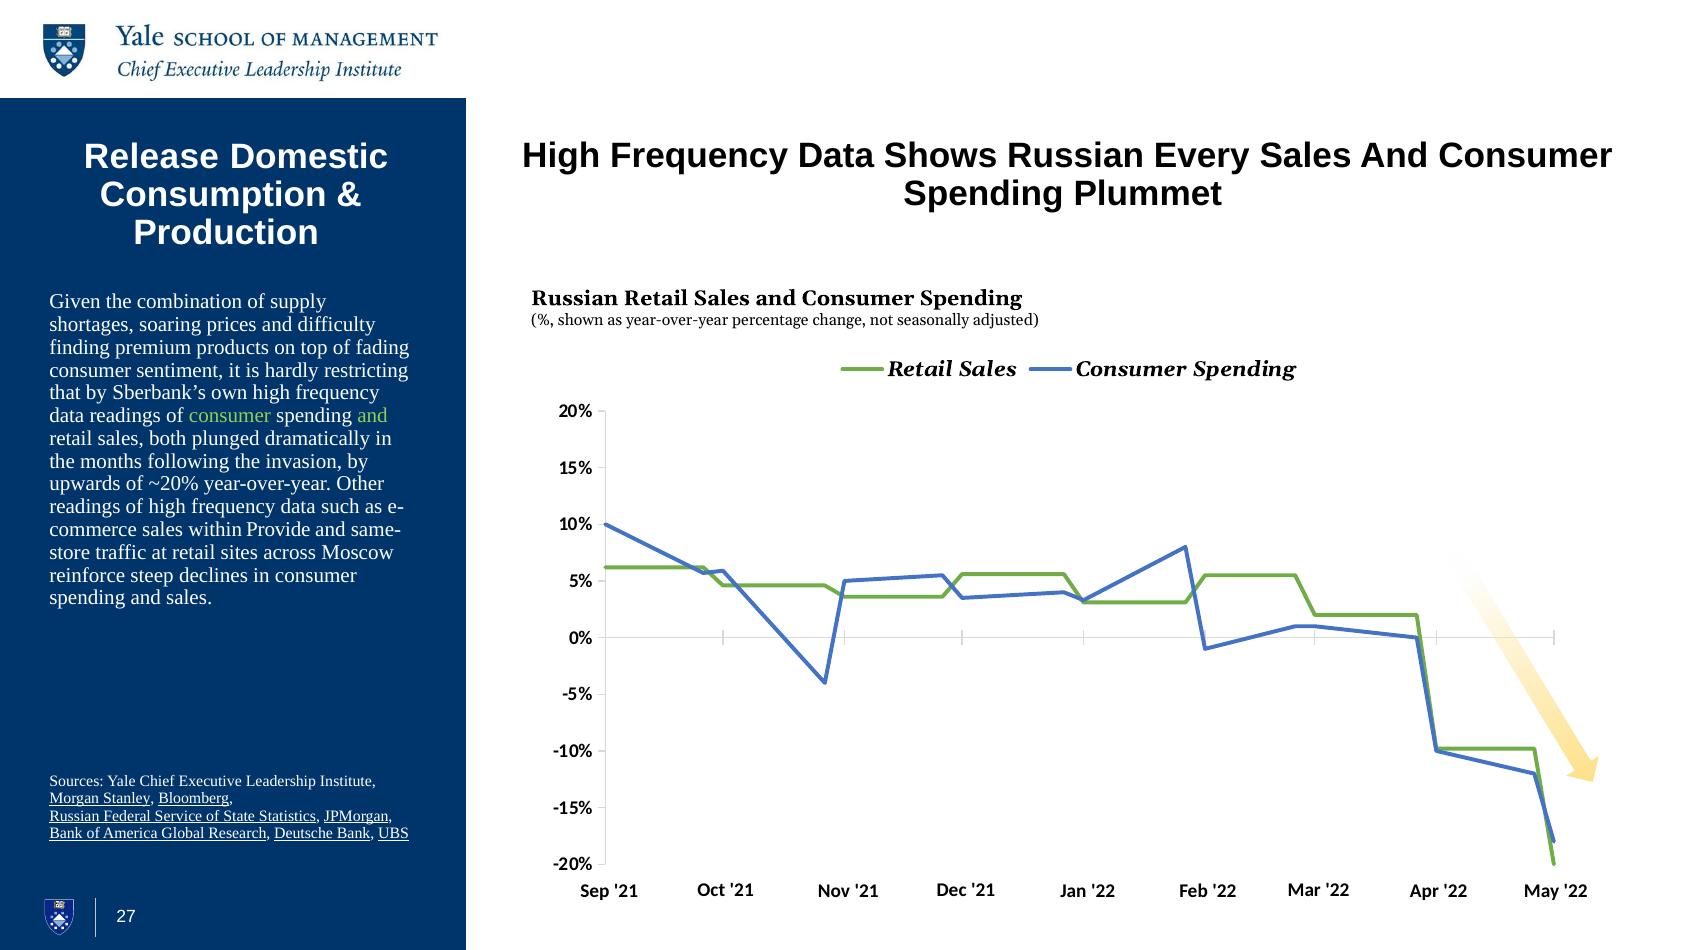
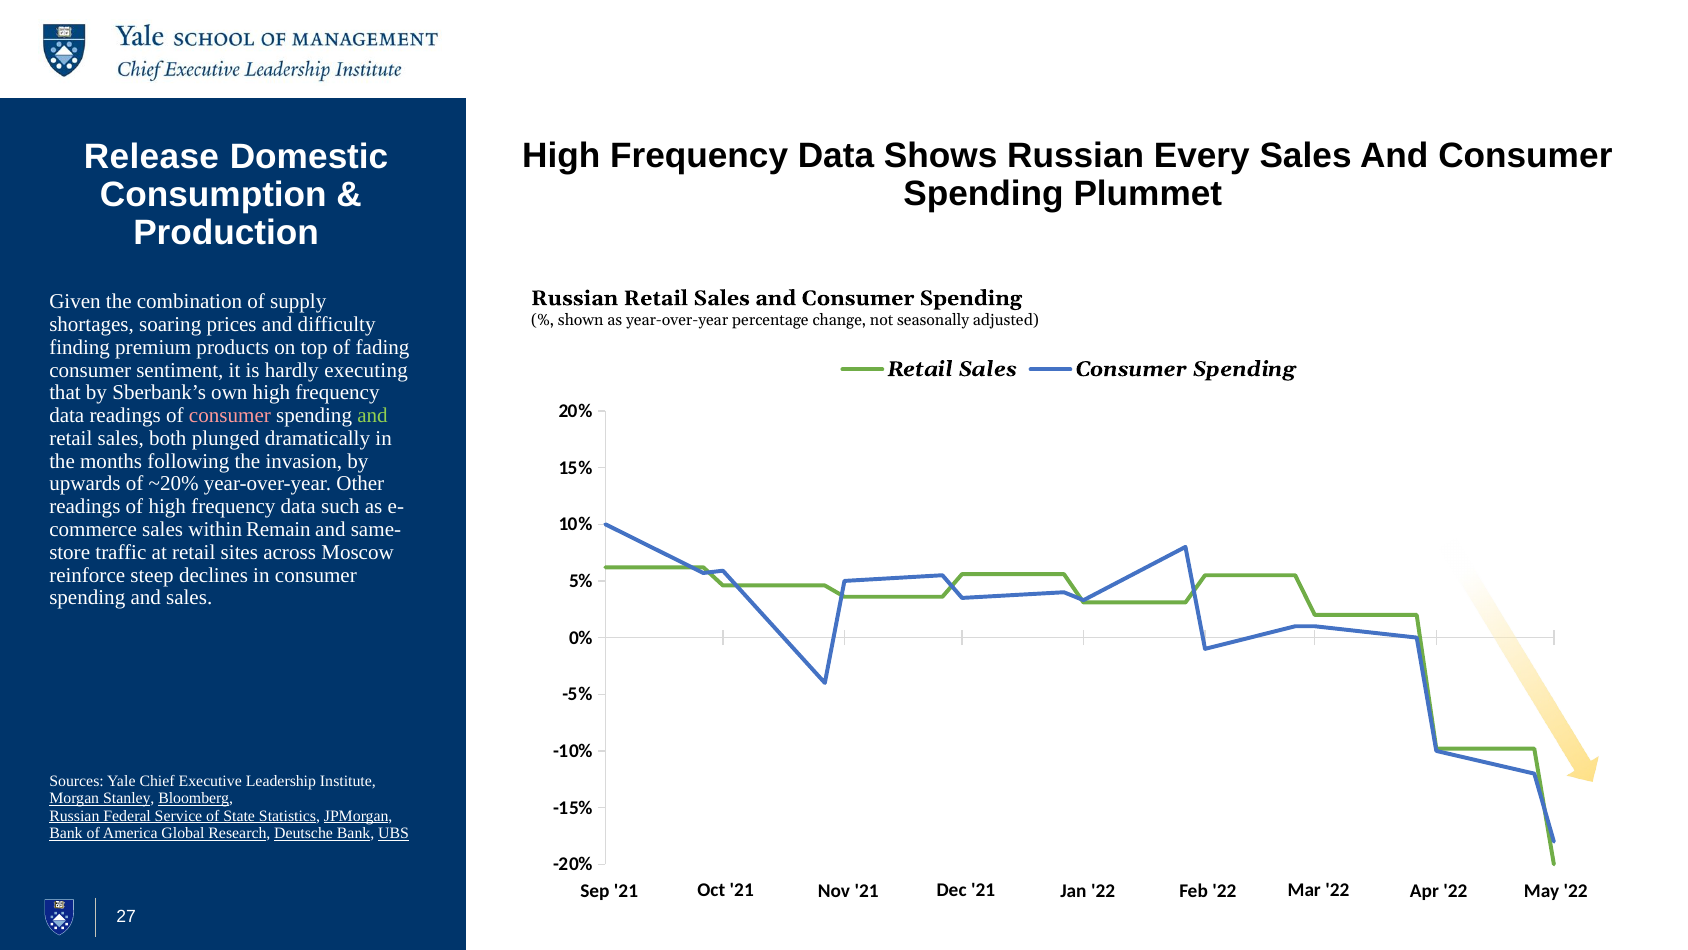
restricting: restricting -> executing
consumer at (230, 415) colour: light green -> pink
Provide: Provide -> Remain
